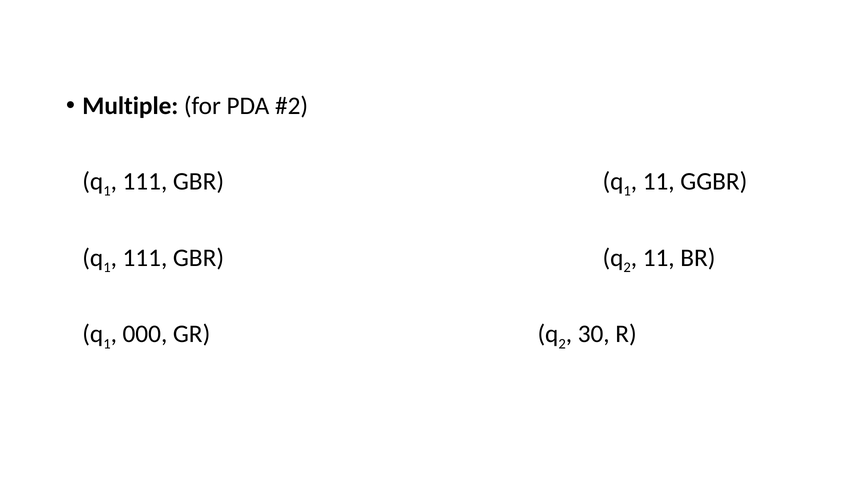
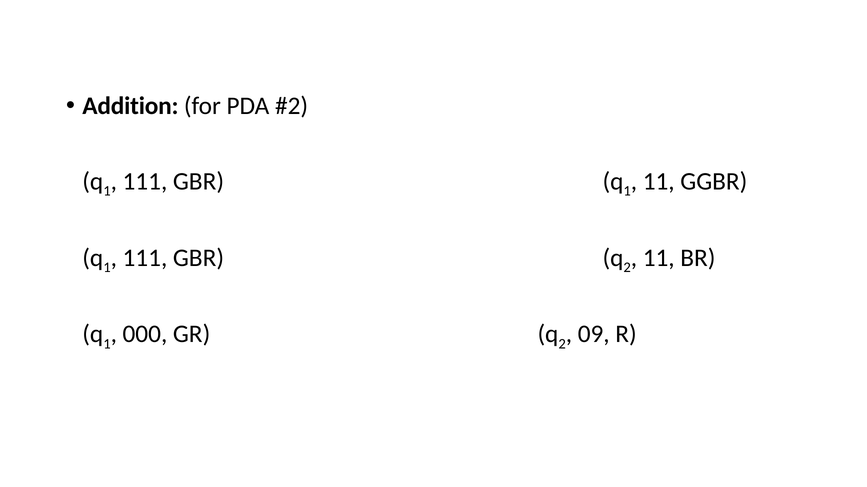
Multiple: Multiple -> Addition
30: 30 -> 09
